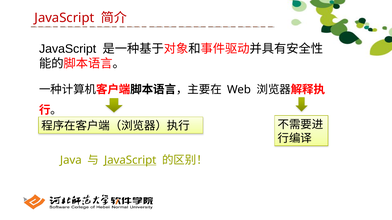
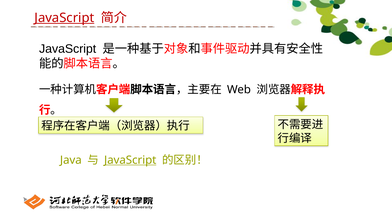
JavaScript at (64, 18) underline: none -> present
